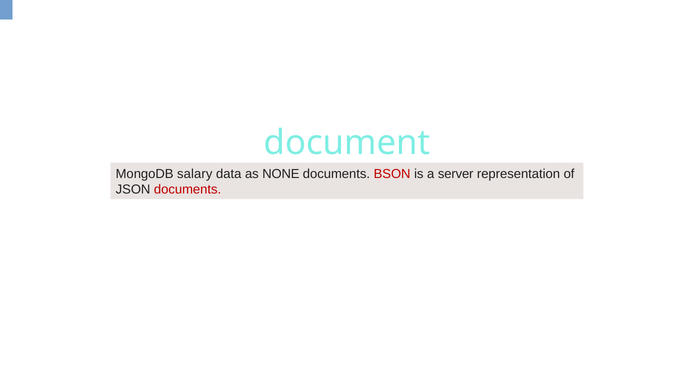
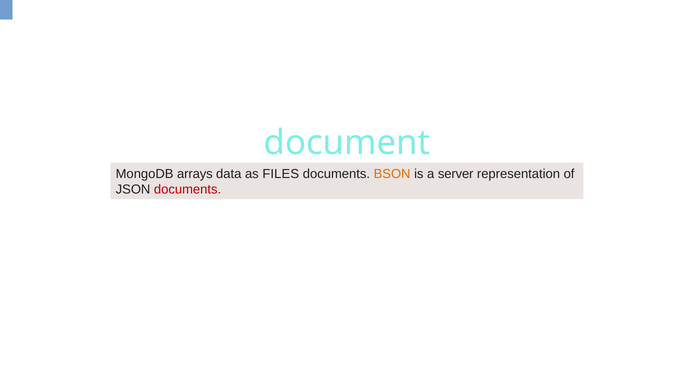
salary: salary -> arrays
NONE: NONE -> FILES
BSON colour: red -> orange
